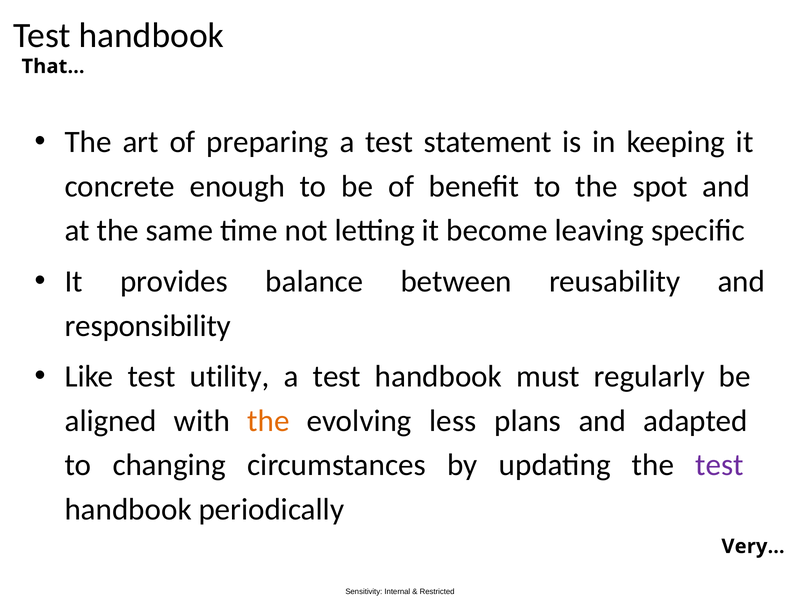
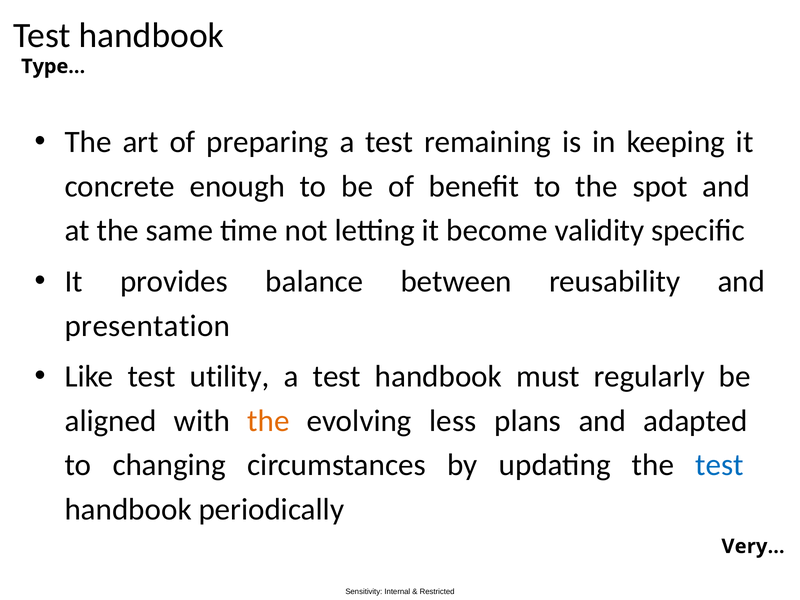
That…: That… -> Type…
statement: statement -> remaining
leaving: leaving -> validity
responsibility: responsibility -> presentation
test at (719, 465) colour: purple -> blue
